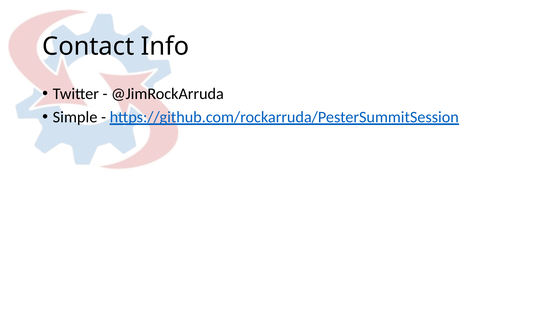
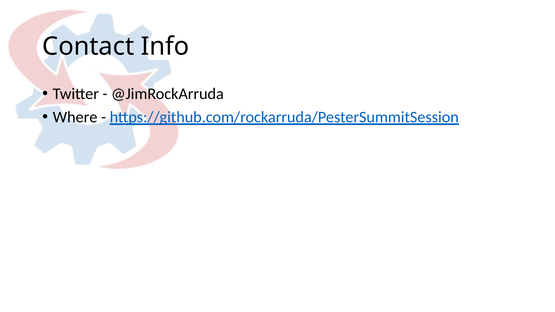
Simple: Simple -> Where
